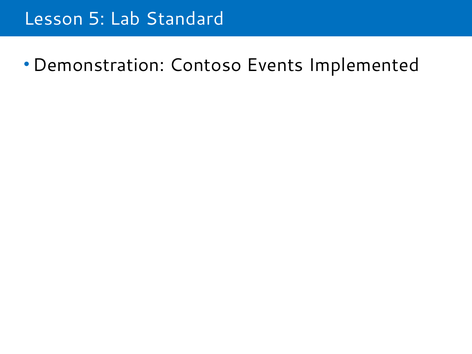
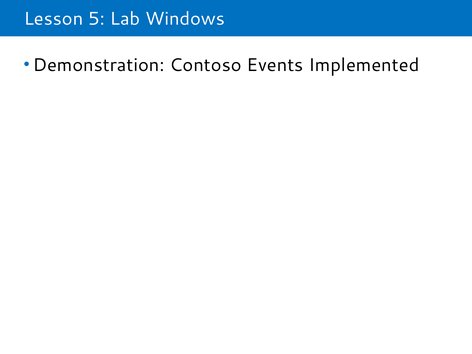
Standard: Standard -> Windows
